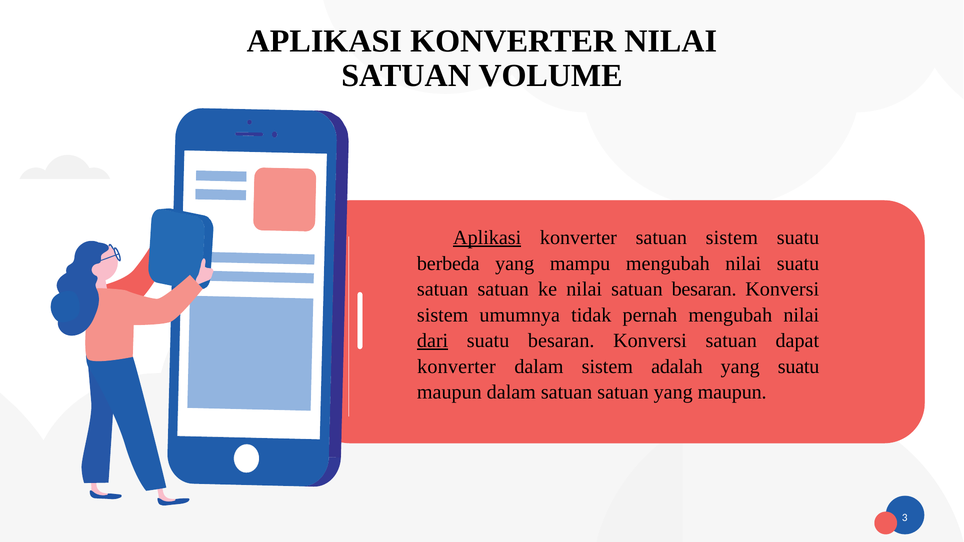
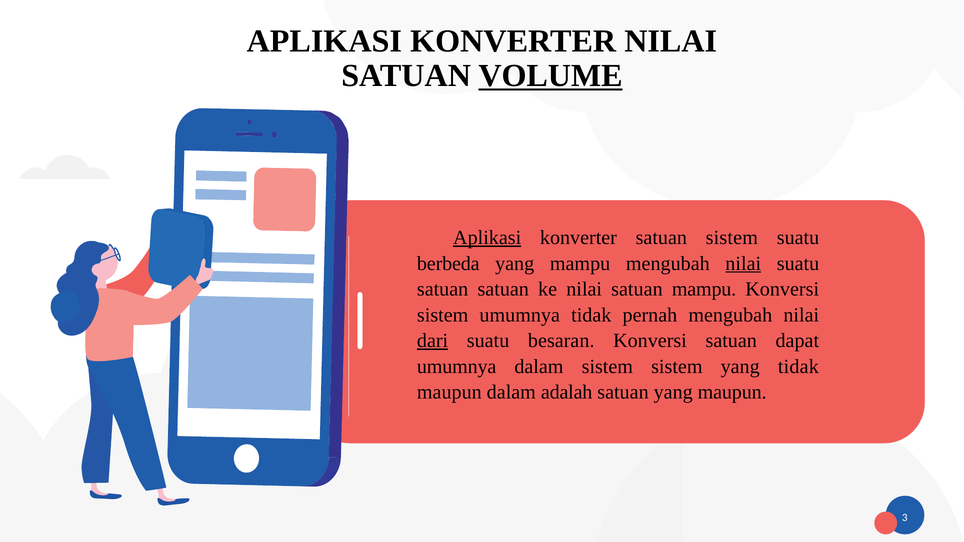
VOLUME underline: none -> present
nilai at (743, 263) underline: none -> present
satuan besaran: besaran -> mampu
konverter at (457, 367): konverter -> umumnya
sistem adalah: adalah -> sistem
yang suatu: suatu -> tidak
dalam satuan: satuan -> adalah
